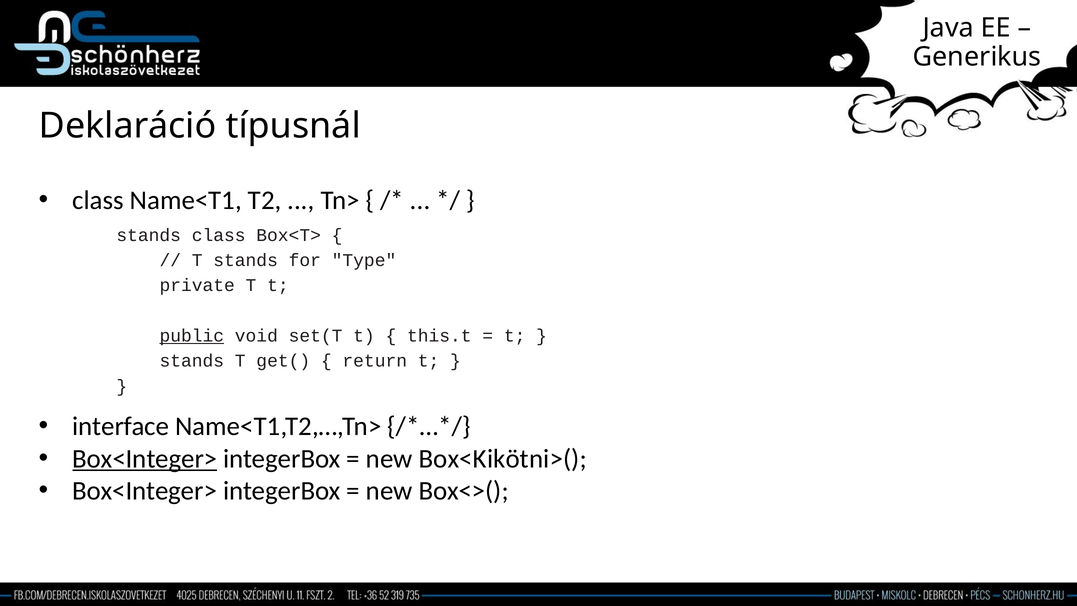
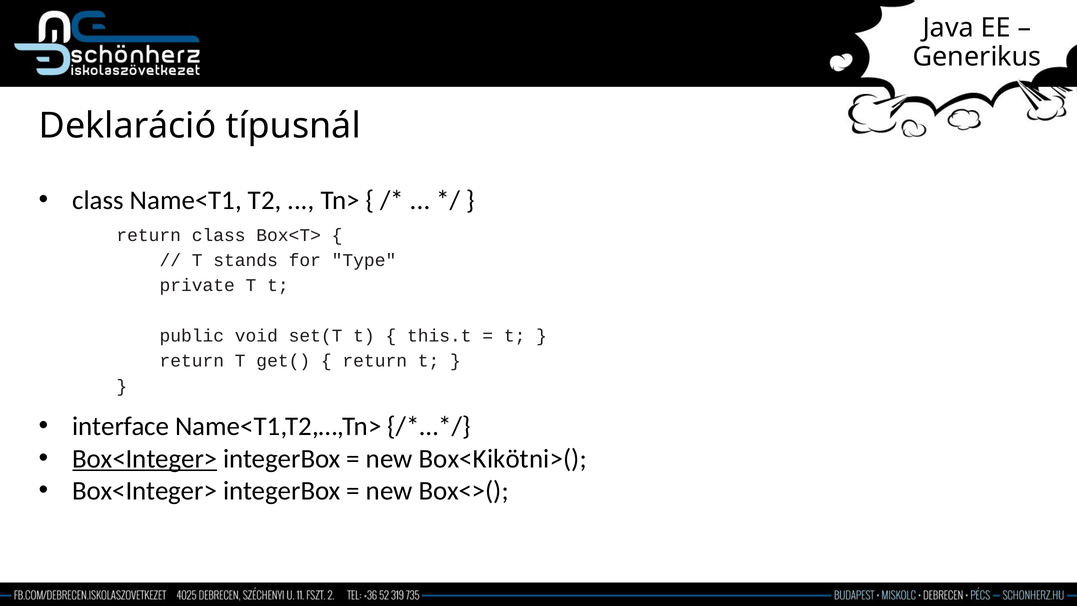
stands at (149, 235): stands -> return
public underline: present -> none
stands at (192, 361): stands -> return
